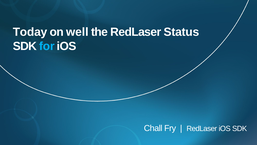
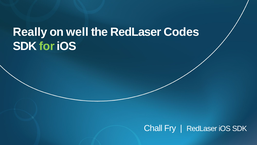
Today: Today -> Really
Status: Status -> Codes
for colour: light blue -> light green
